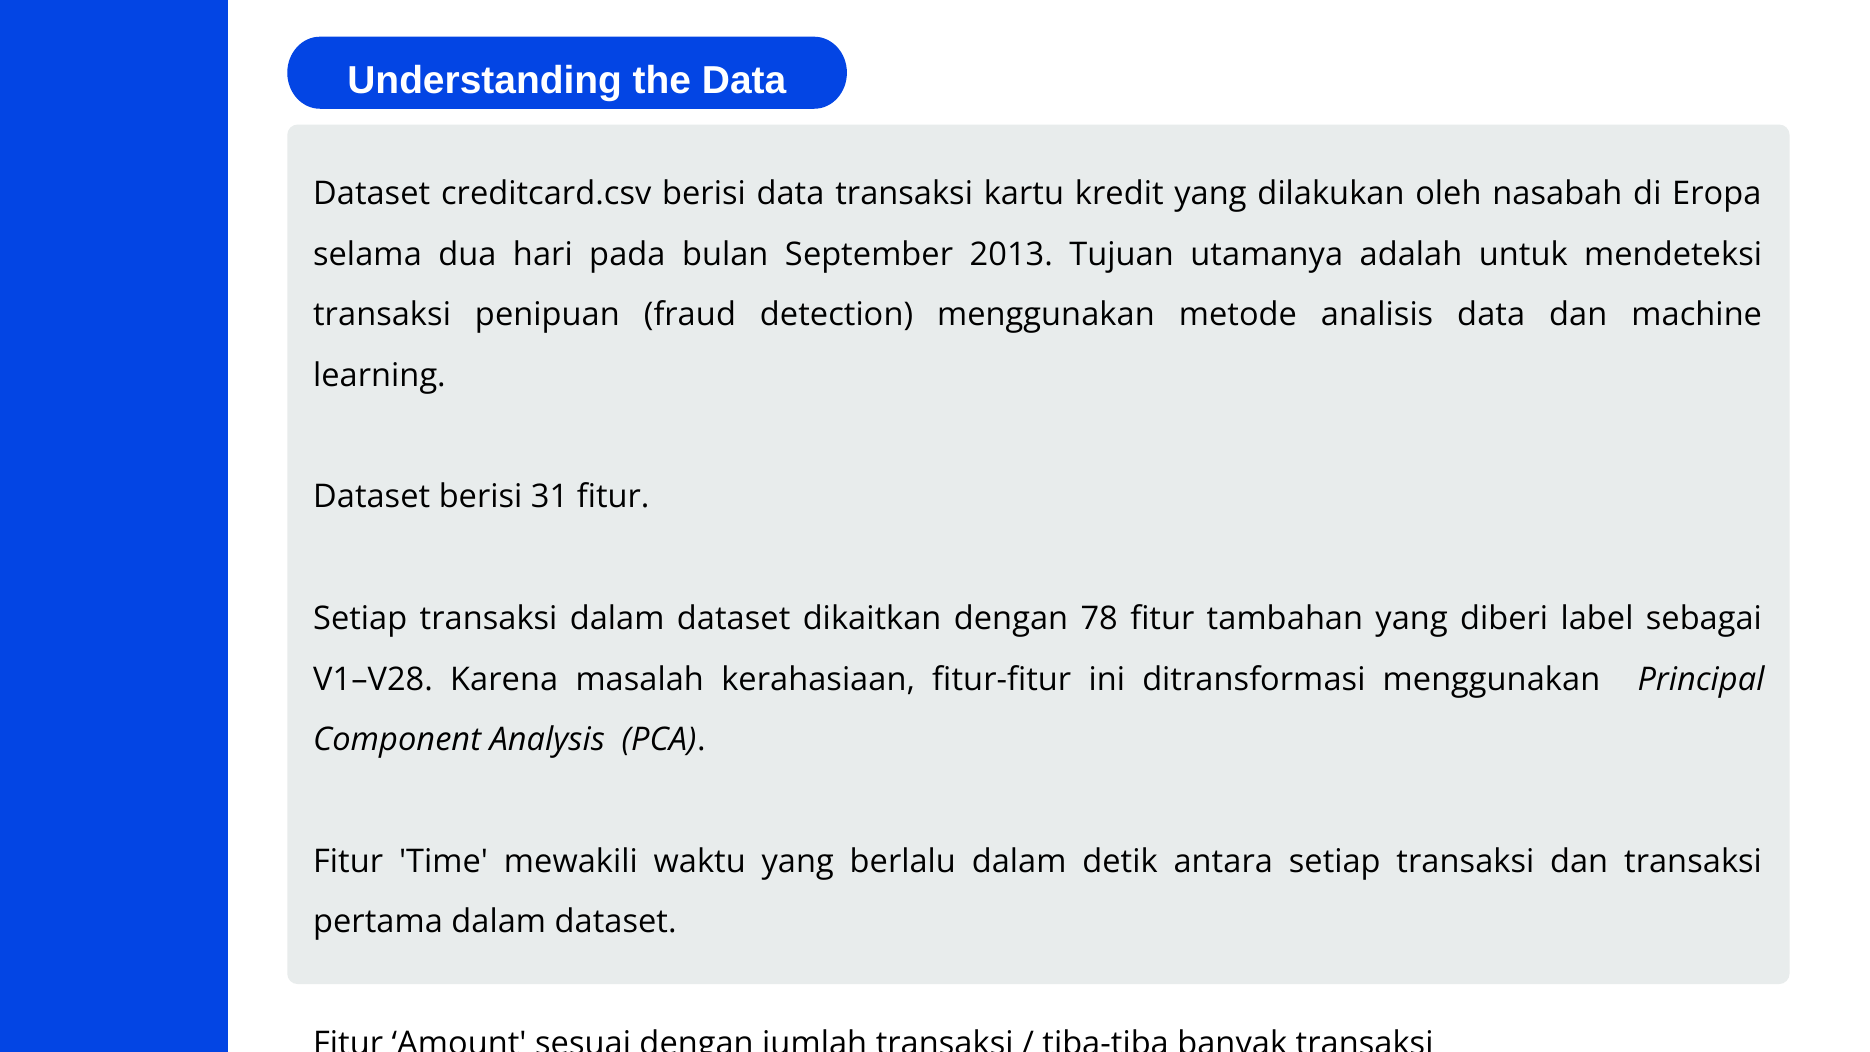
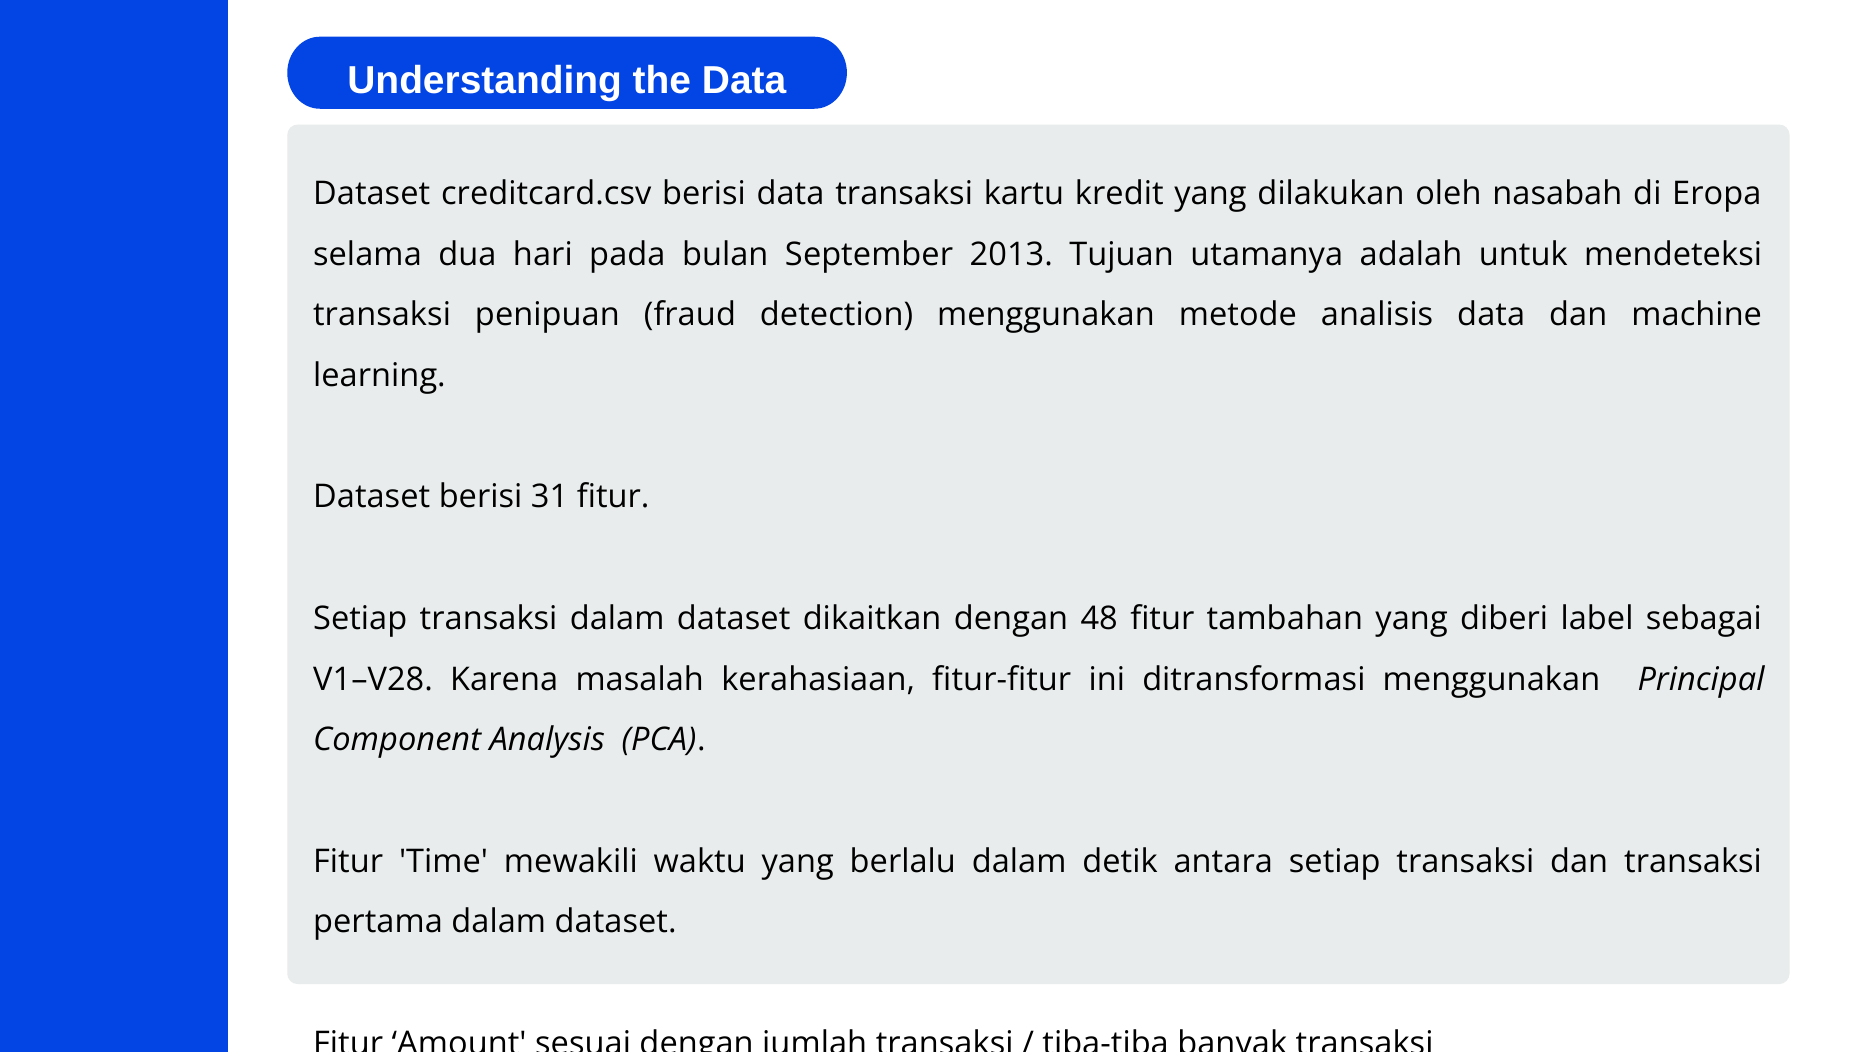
78: 78 -> 48
